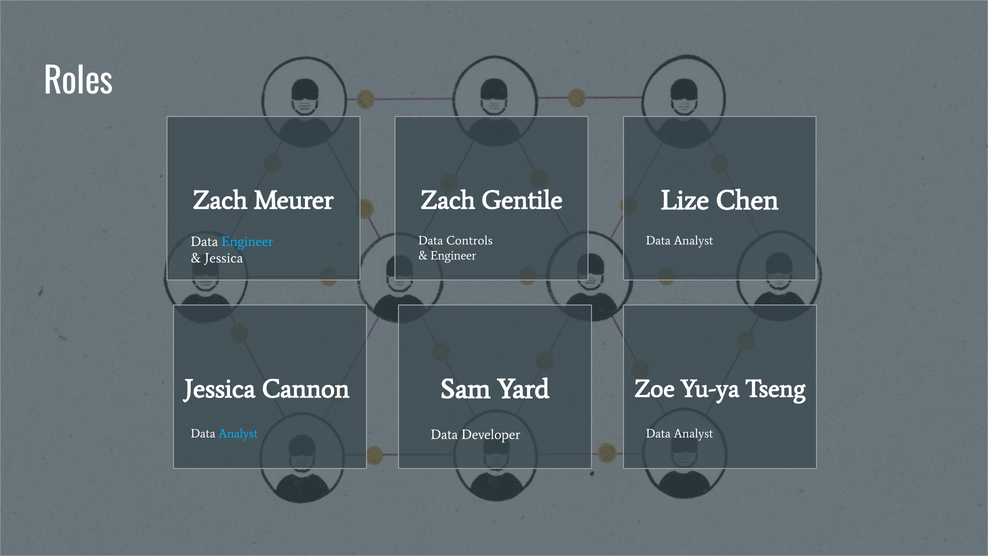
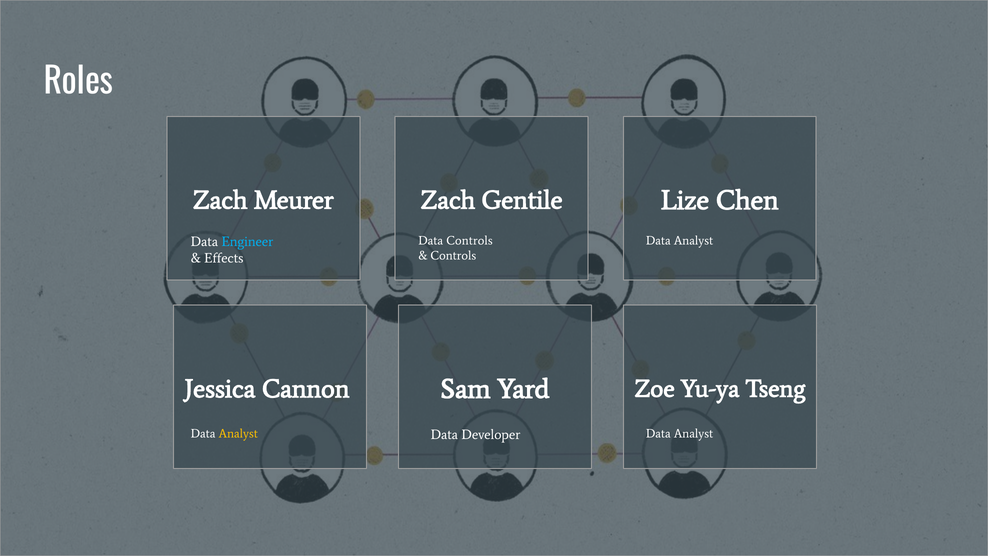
Engineer at (453, 256): Engineer -> Controls
Jessica at (224, 258): Jessica -> Effects
Analyst at (238, 434) colour: light blue -> yellow
